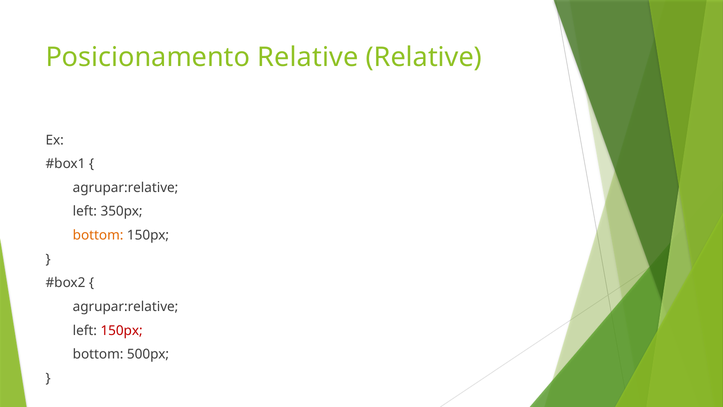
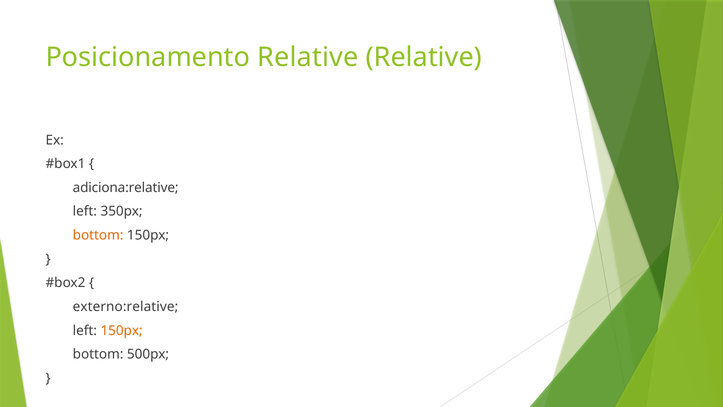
agrupar:relative at (126, 188): agrupar:relative -> adiciona:relative
agrupar:relative at (126, 307): agrupar:relative -> externo:relative
150px at (122, 330) colour: red -> orange
